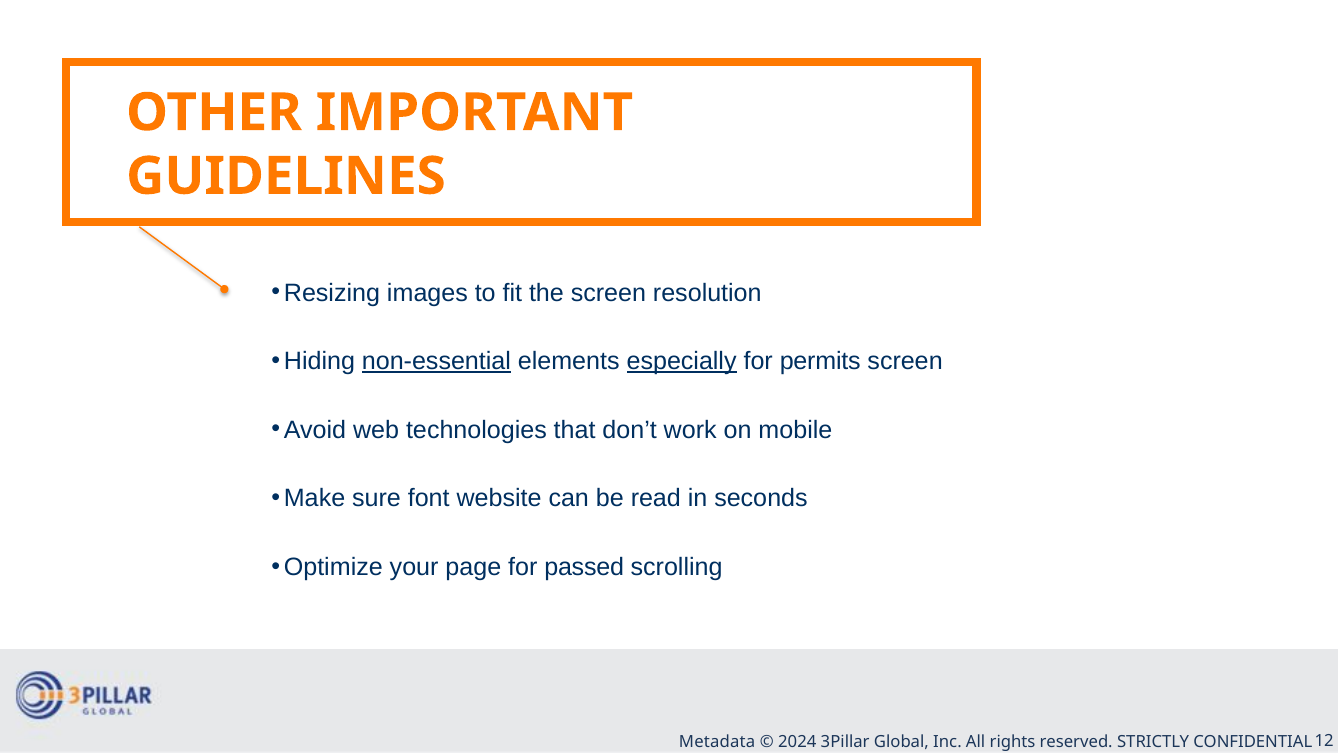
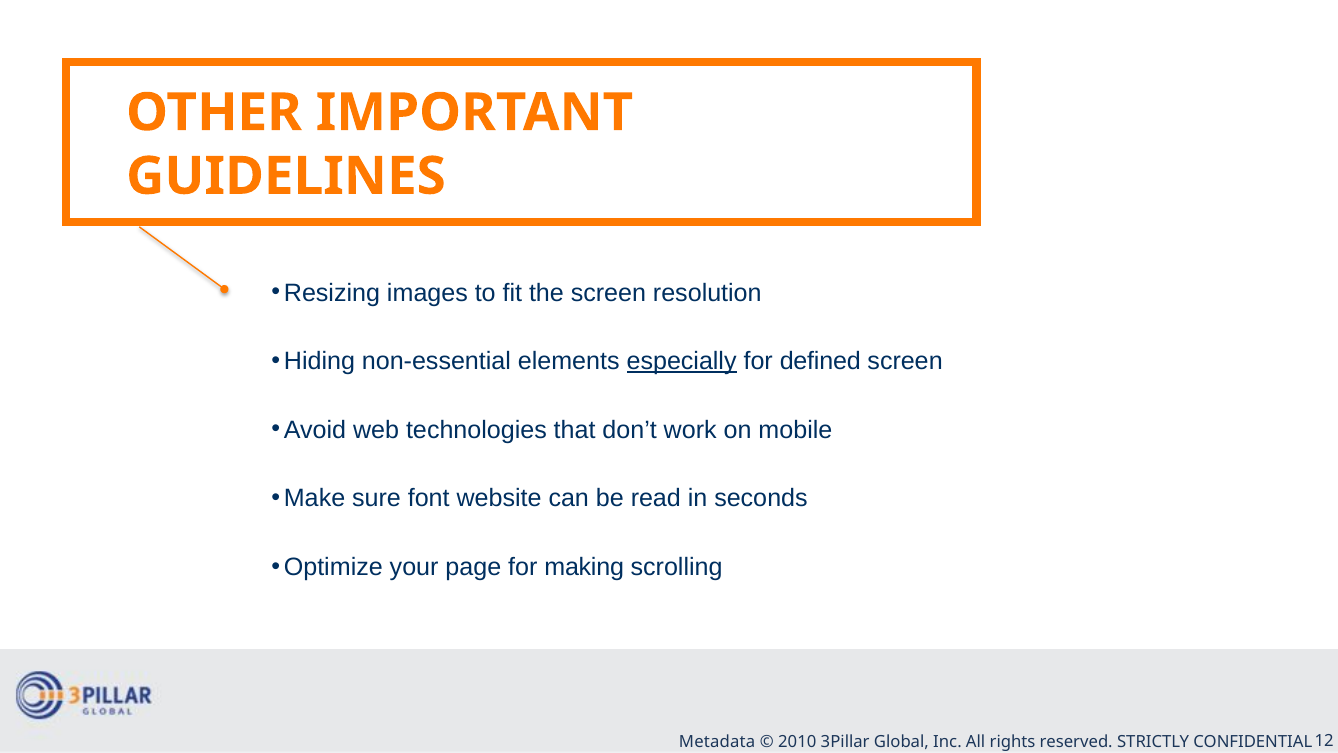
non-essential underline: present -> none
permits: permits -> defined
passed: passed -> making
2024: 2024 -> 2010
